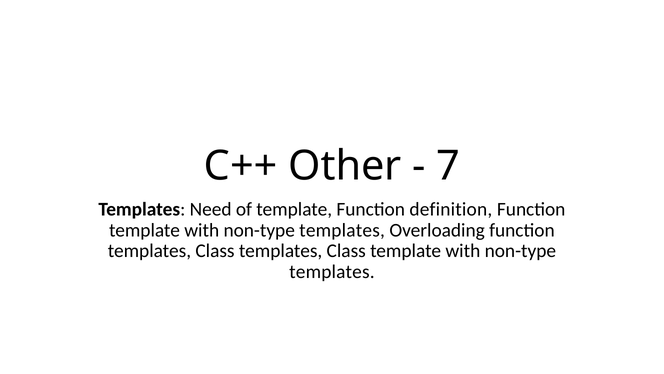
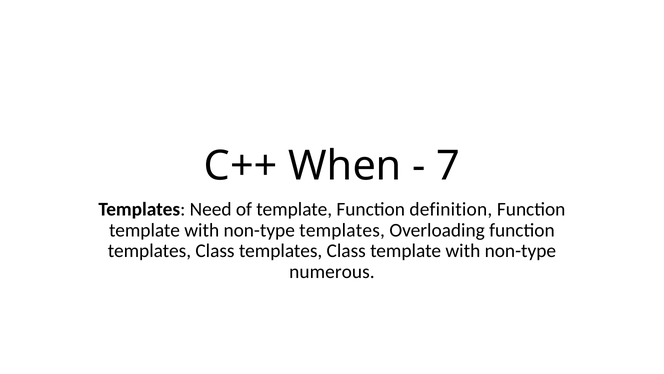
Other: Other -> When
templates at (332, 272): templates -> numerous
